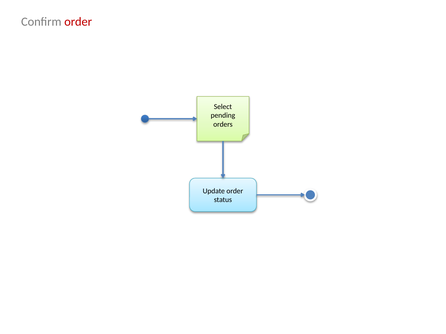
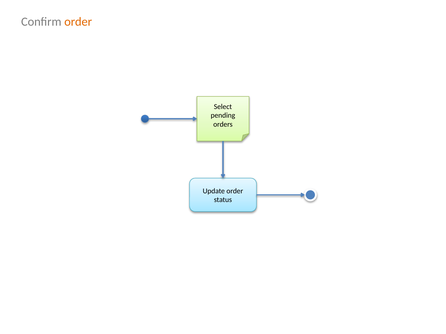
order at (78, 22) colour: red -> orange
